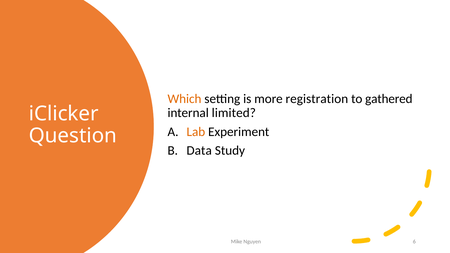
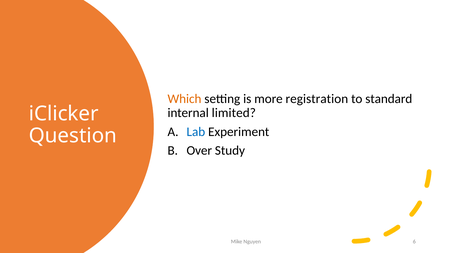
gathered: gathered -> standard
Lab colour: orange -> blue
Data: Data -> Over
